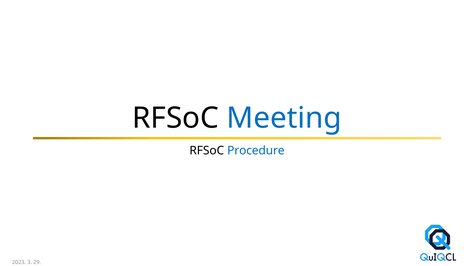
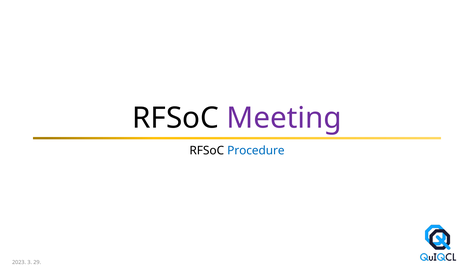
Meeting colour: blue -> purple
